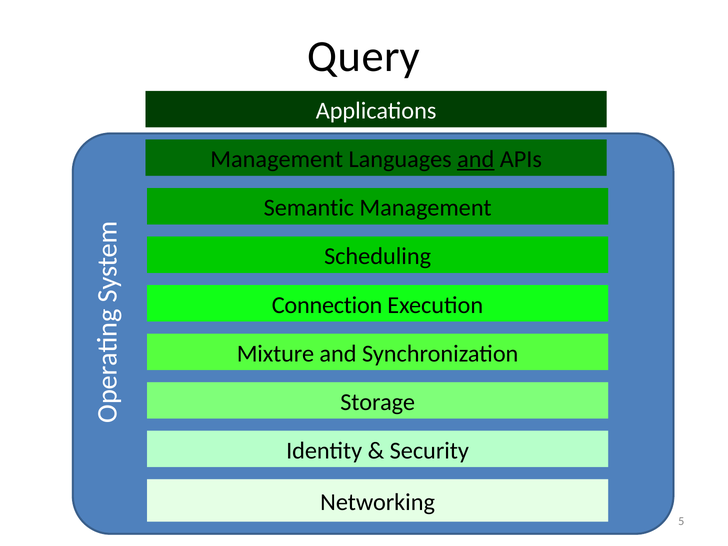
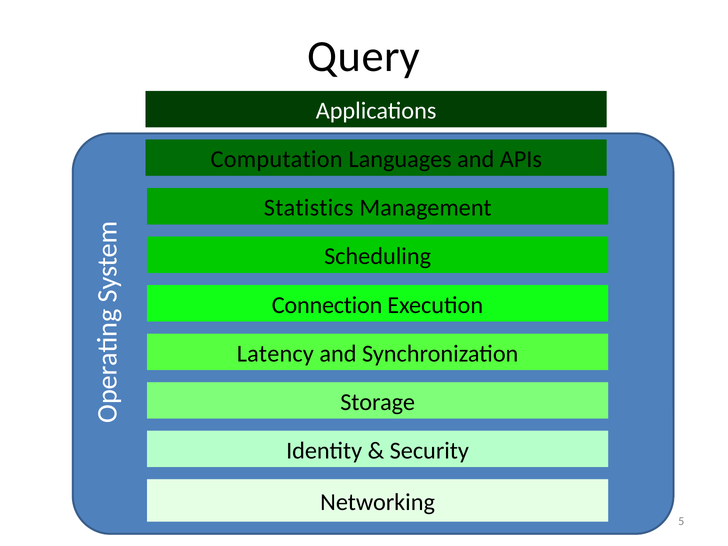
Management at (277, 159): Management -> Computation
and at (476, 159) underline: present -> none
Semantic: Semantic -> Statistics
Mixture: Mixture -> Latency
